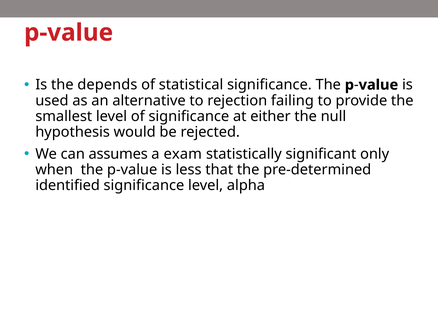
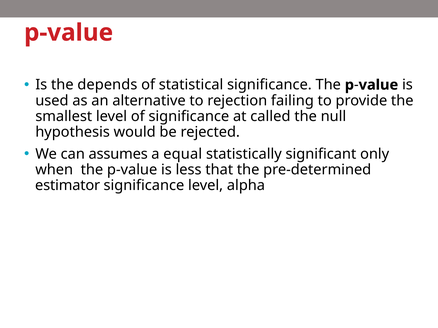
either: either -> called
exam: exam -> equal
identified: identified -> estimator
